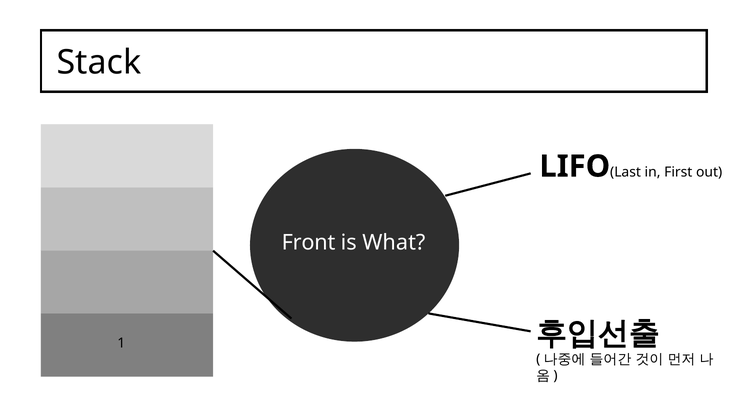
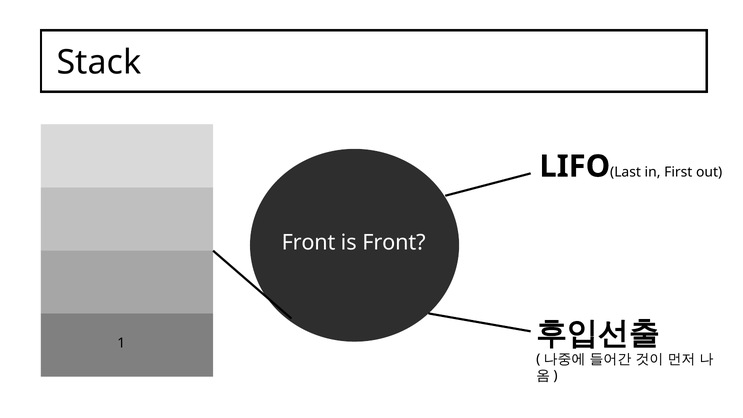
is What: What -> Front
